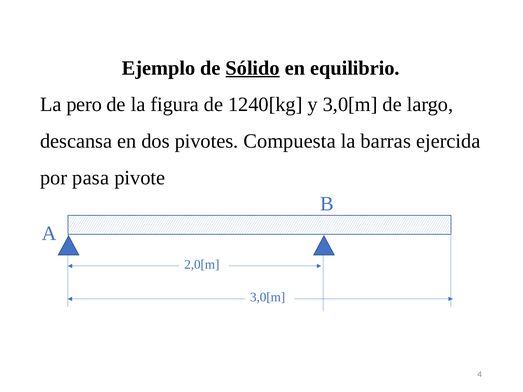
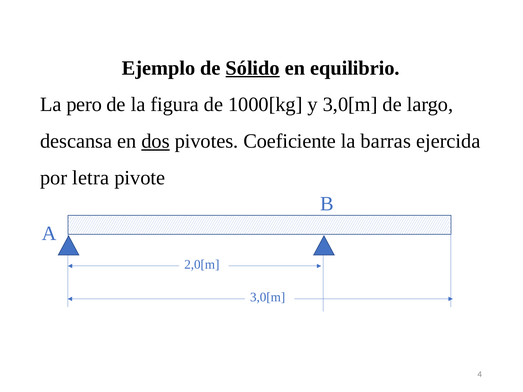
1240[kg: 1240[kg -> 1000[kg
dos underline: none -> present
Compuesta: Compuesta -> Coeficiente
pasa: pasa -> letra
